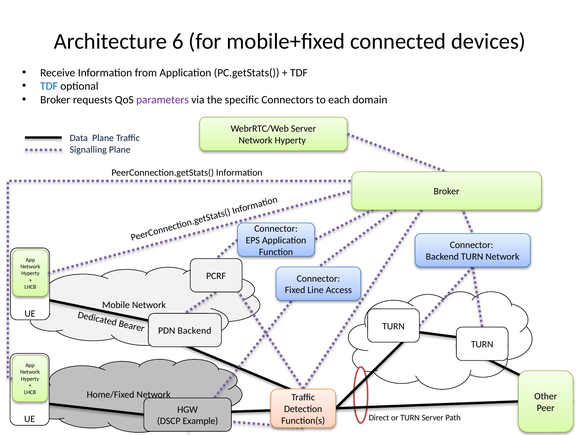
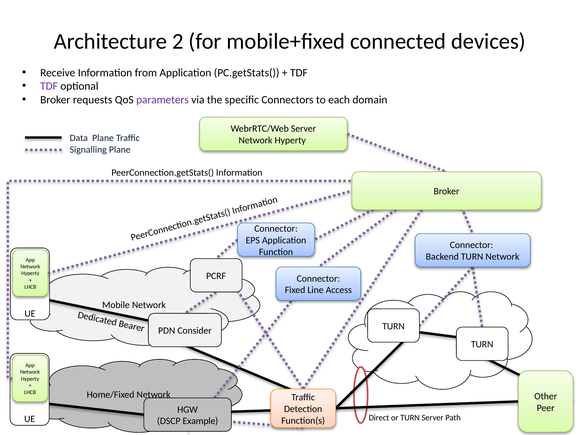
6: 6 -> 2
TDF at (49, 86) colour: blue -> purple
PDN Backend: Backend -> Consider
